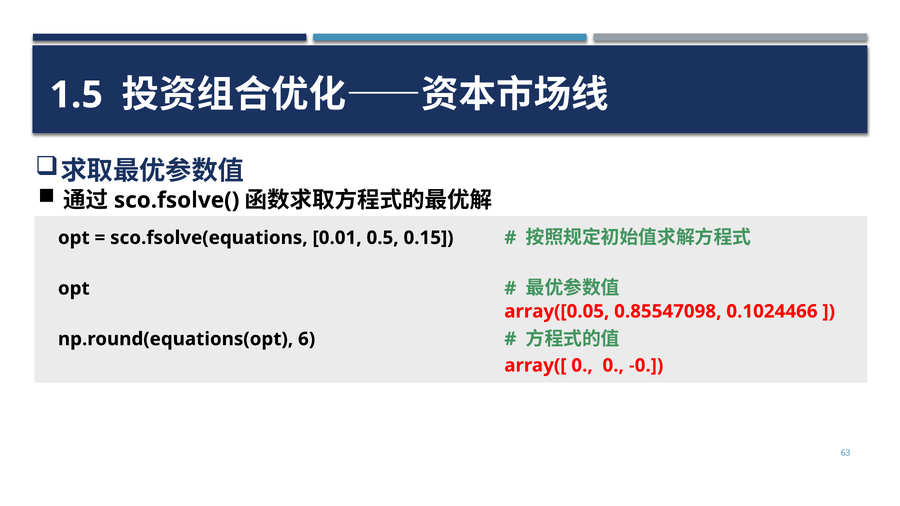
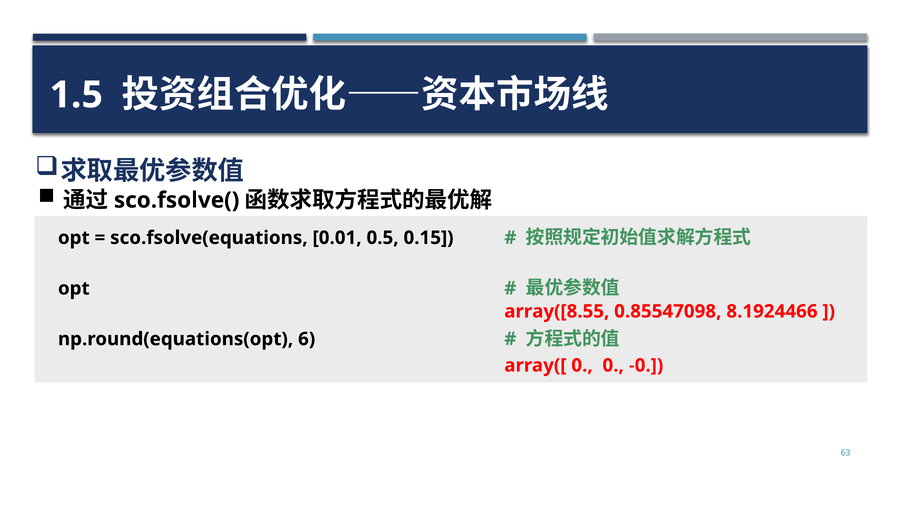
array([0.05: array([0.05 -> array([8.55
0.1024466: 0.1024466 -> 8.1924466
